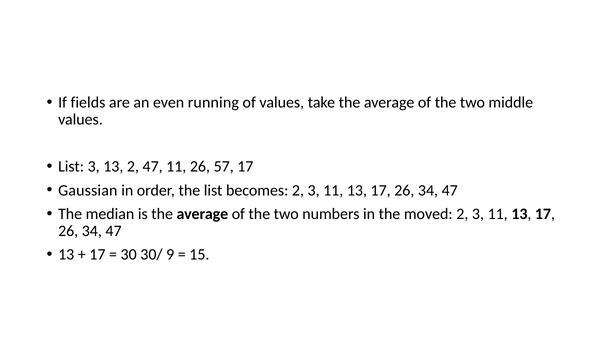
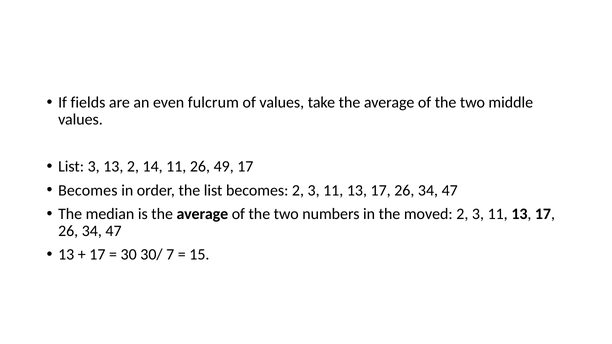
running: running -> fulcrum
2 47: 47 -> 14
57: 57 -> 49
Gaussian at (88, 190): Gaussian -> Becomes
9: 9 -> 7
